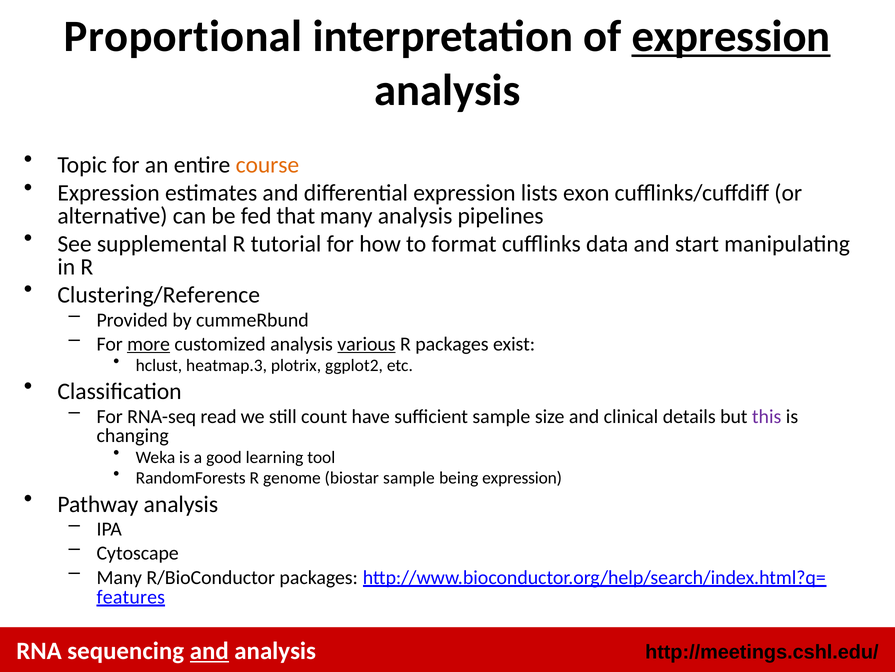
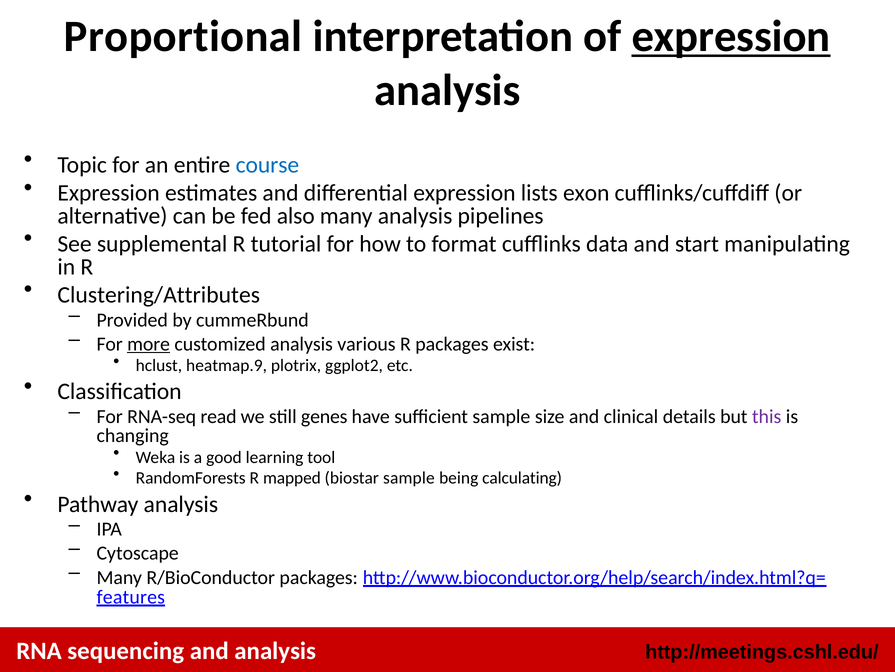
course colour: orange -> blue
that: that -> also
Clustering/Reference: Clustering/Reference -> Clustering/Attributes
various underline: present -> none
heatmap.3: heatmap.3 -> heatmap.9
count: count -> genes
genome: genome -> mapped
being expression: expression -> calculating
and at (209, 650) underline: present -> none
